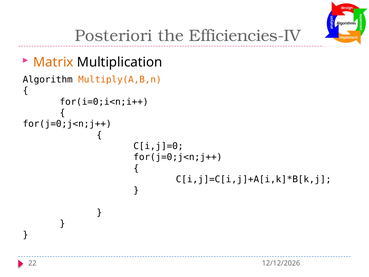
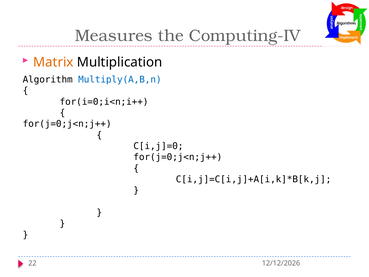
Posteriori: Posteriori -> Measures
Efficiencies-IV: Efficiencies-IV -> Computing-IV
Multiply(A,B,n colour: orange -> blue
